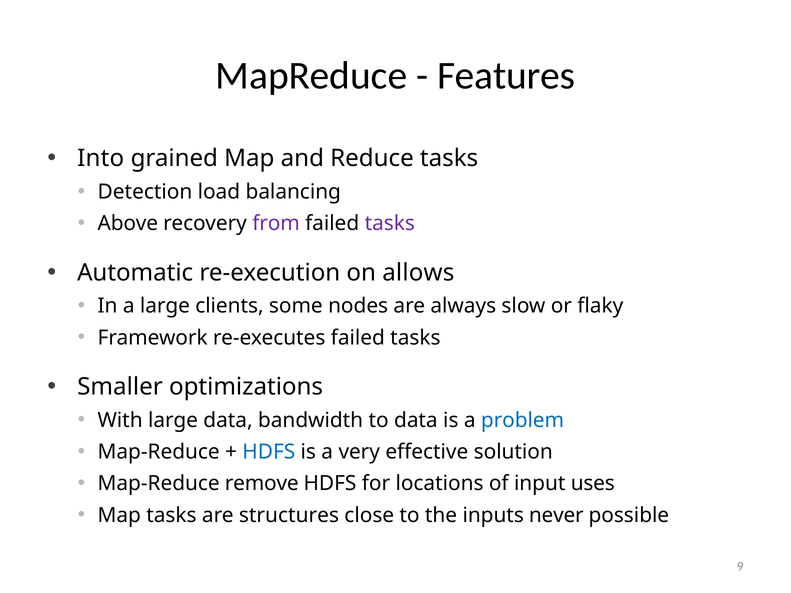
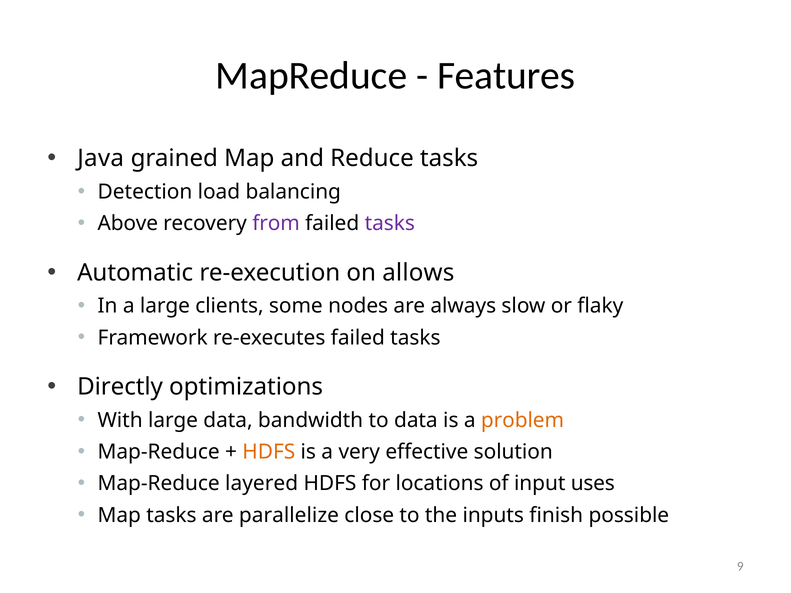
Into: Into -> Java
Smaller: Smaller -> Directly
problem colour: blue -> orange
HDFS at (269, 452) colour: blue -> orange
remove: remove -> layered
structures: structures -> parallelize
never: never -> finish
